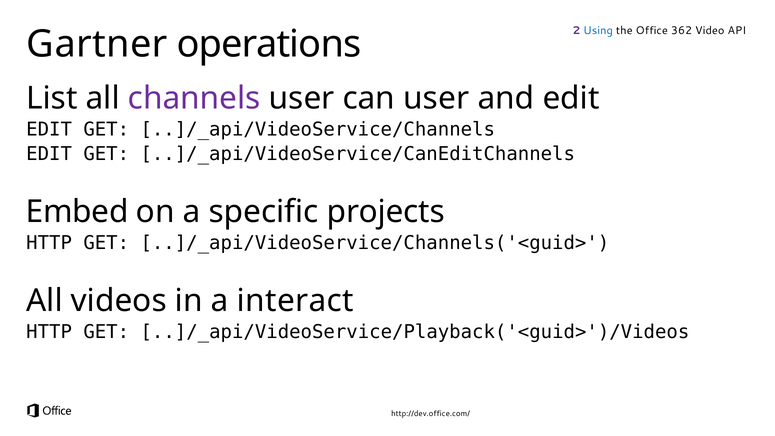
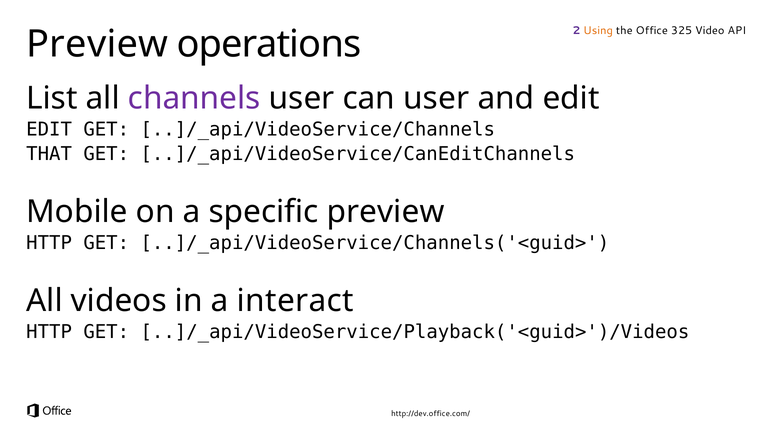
Using colour: blue -> orange
362: 362 -> 325
Gartner at (97, 44): Gartner -> Preview
EDIT at (49, 154): EDIT -> THAT
Embed: Embed -> Mobile
specific projects: projects -> preview
